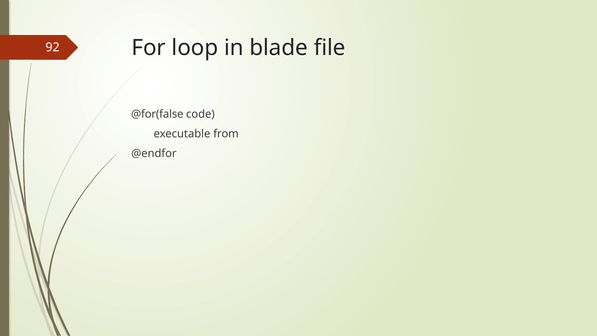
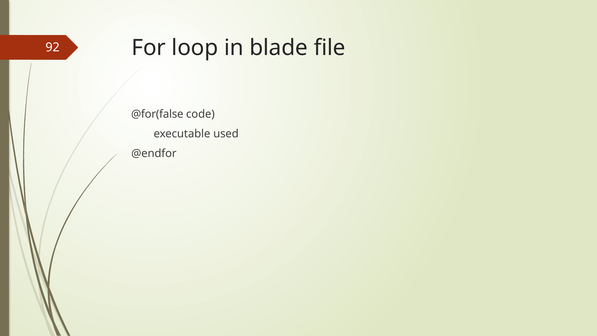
from: from -> used
